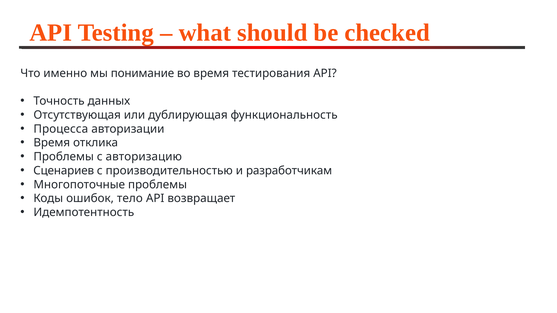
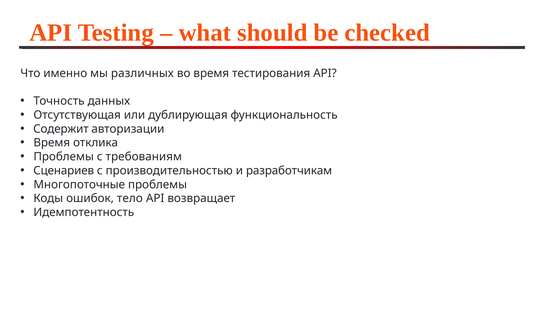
понимание: понимание -> различных
Процесса: Процесса -> Содержит
авторизацию: авторизацию -> требованиям
